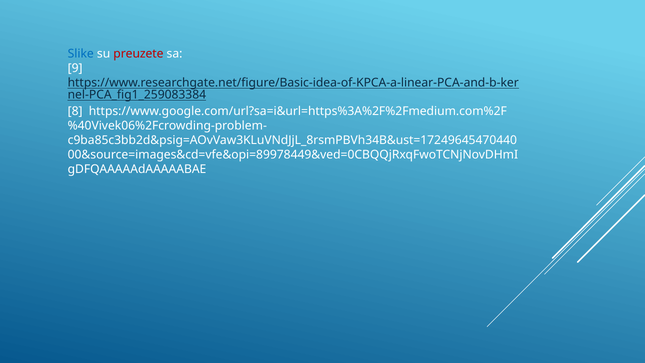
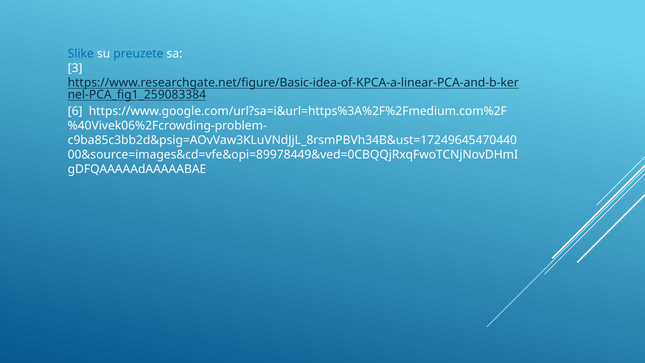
preuzete colour: red -> blue
9: 9 -> 3
8: 8 -> 6
